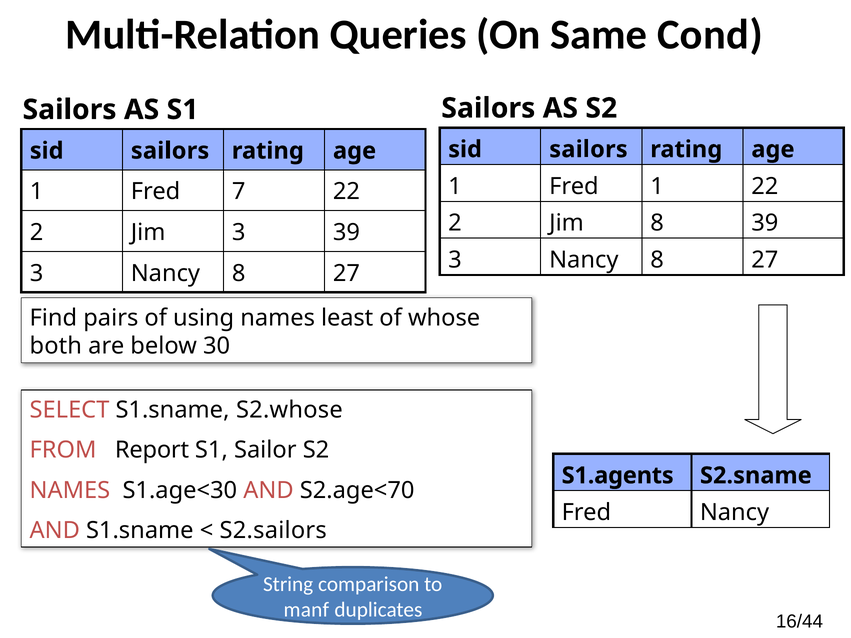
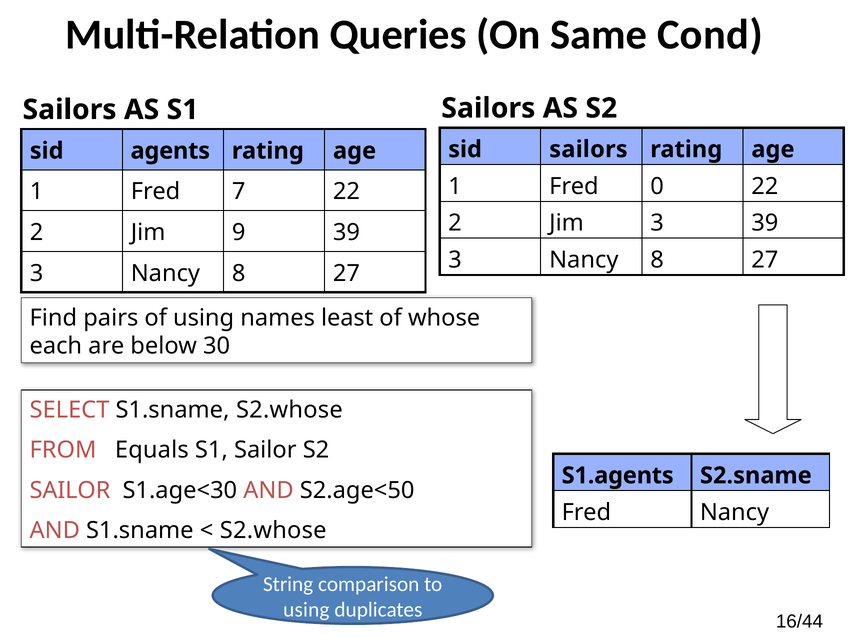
sailors at (170, 151): sailors -> agents
Fred 1: 1 -> 0
Jim 8: 8 -> 3
Jim 3: 3 -> 9
both: both -> each
Report: Report -> Equals
NAMES at (70, 490): NAMES -> SAILOR
S2.age<70: S2.age<70 -> S2.age<50
S2.sailors at (273, 531): S2.sailors -> S2.whose
manf at (306, 610): manf -> using
